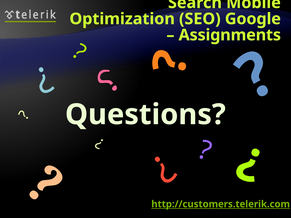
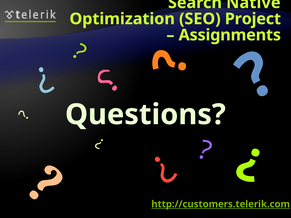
Mobile: Mobile -> Native
Google: Google -> Project
